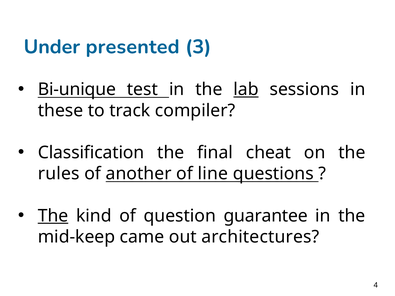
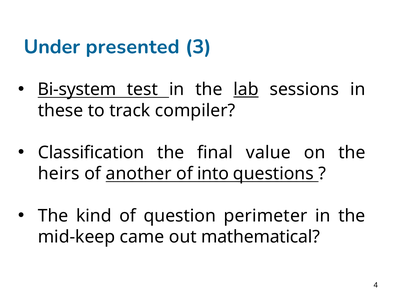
Bi-unique: Bi-unique -> Bi-system
cheat: cheat -> value
rules: rules -> heirs
line: line -> into
The at (53, 216) underline: present -> none
guarantee: guarantee -> perimeter
architectures: architectures -> mathematical
